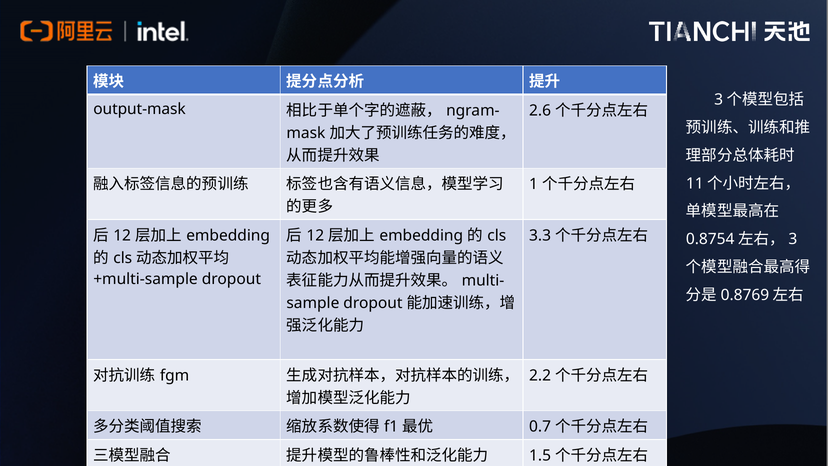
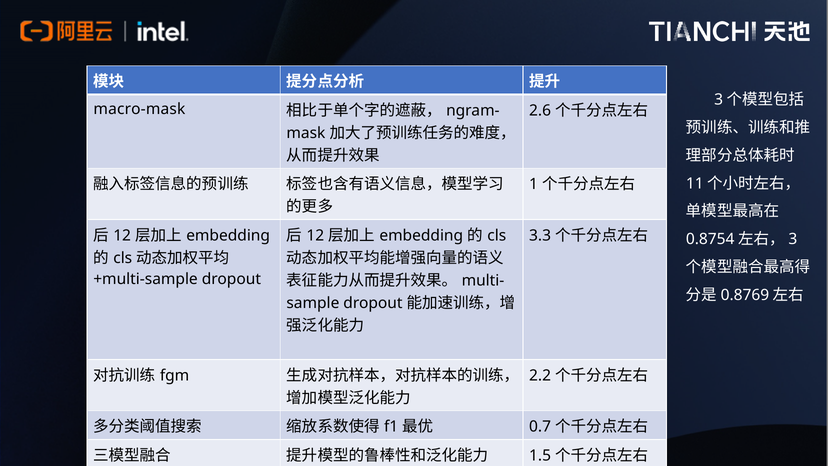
output-mask: output-mask -> macro-mask
